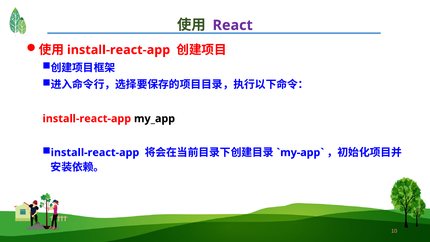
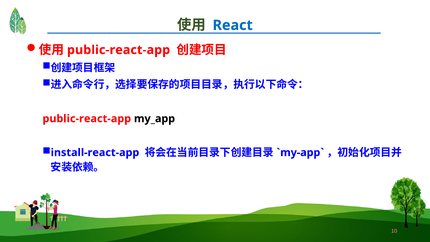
React colour: purple -> blue
install-react-app at (119, 50): install-react-app -> public-react-app
install-react-app at (87, 119): install-react-app -> public-react-app
